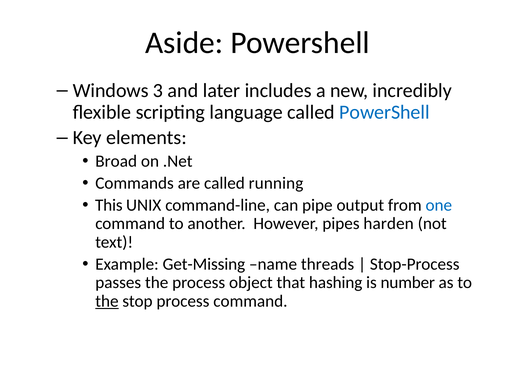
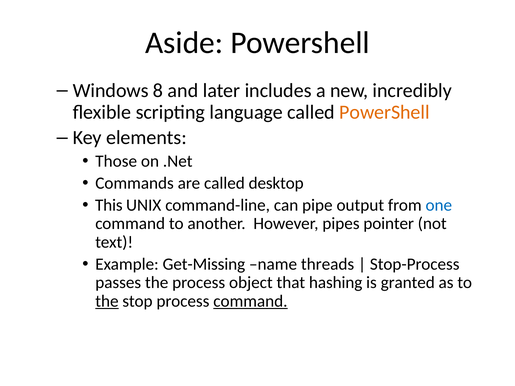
3: 3 -> 8
PowerShell at (384, 112) colour: blue -> orange
Broad: Broad -> Those
running: running -> desktop
harden: harden -> pointer
number: number -> granted
command at (250, 301) underline: none -> present
